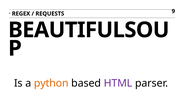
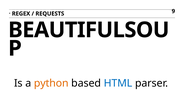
HTML colour: purple -> blue
